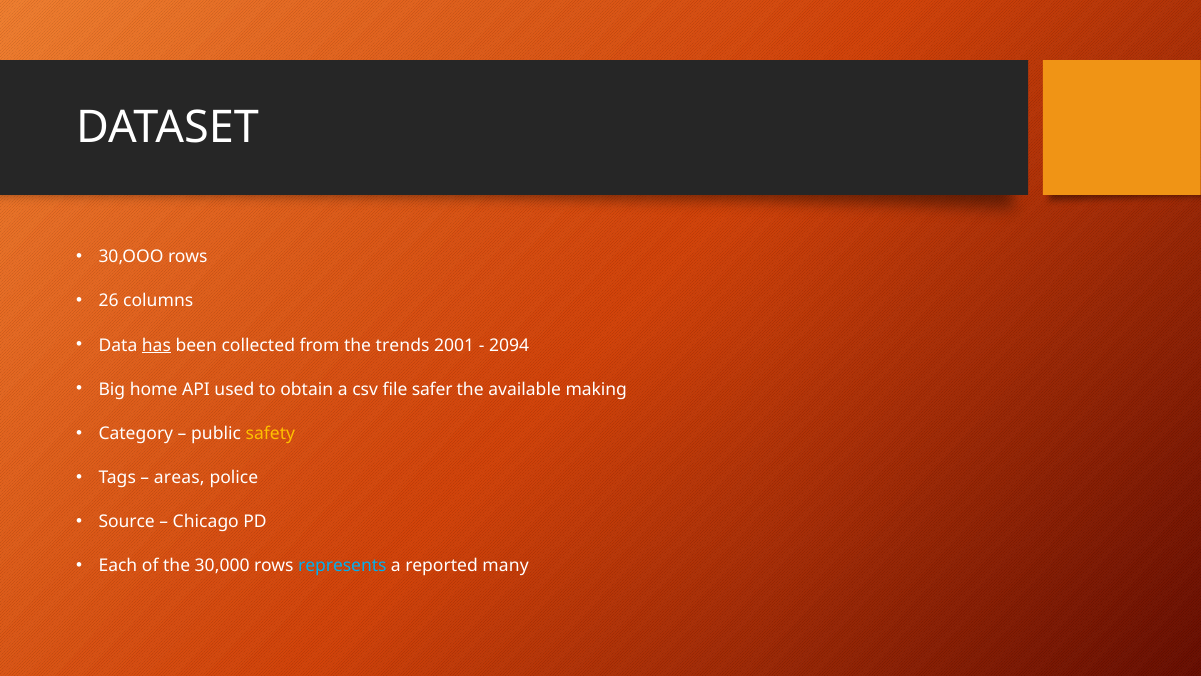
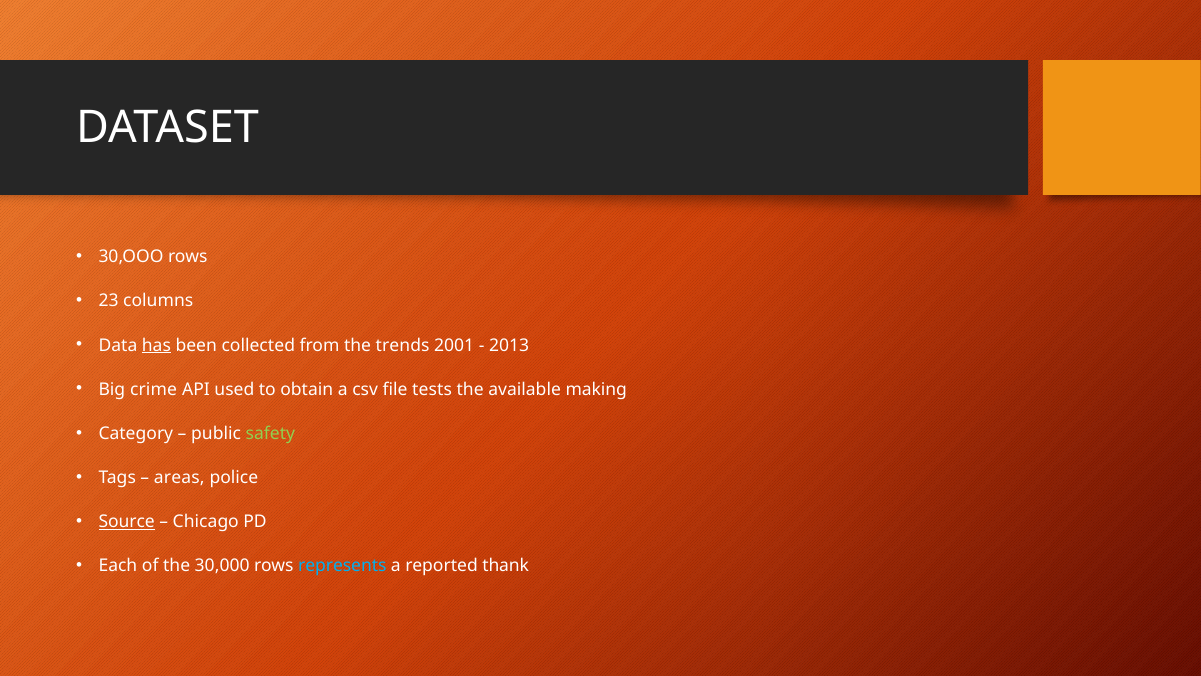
26: 26 -> 23
2094: 2094 -> 2013
home: home -> crime
safer: safer -> tests
safety colour: yellow -> light green
Source underline: none -> present
many: many -> thank
